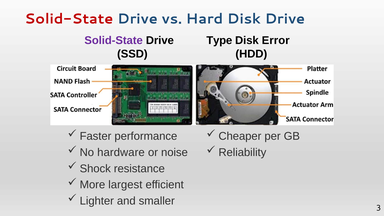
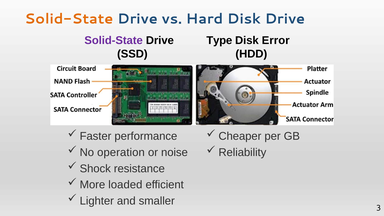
Solid-State at (69, 19) colour: red -> orange
hardware: hardware -> operation
largest: largest -> loaded
